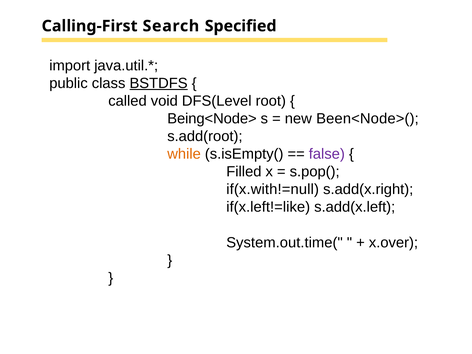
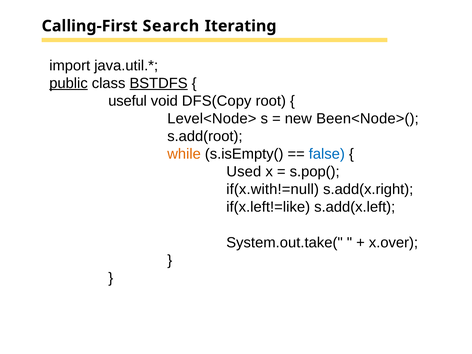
Specified: Specified -> Iterating
public underline: none -> present
called: called -> useful
DFS(Level: DFS(Level -> DFS(Copy
Being<Node>: Being<Node> -> Level<Node>
false colour: purple -> blue
Filled: Filled -> Used
System.out.time(: System.out.time( -> System.out.take(
